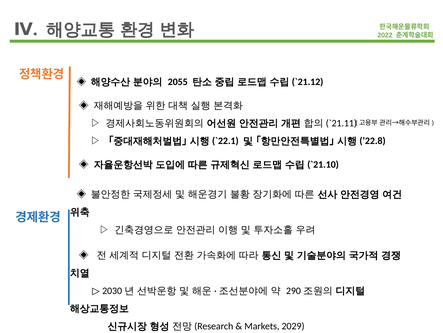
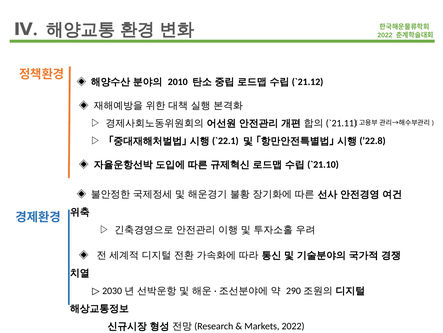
2055: 2055 -> 2010
Markets 2029: 2029 -> 2022
